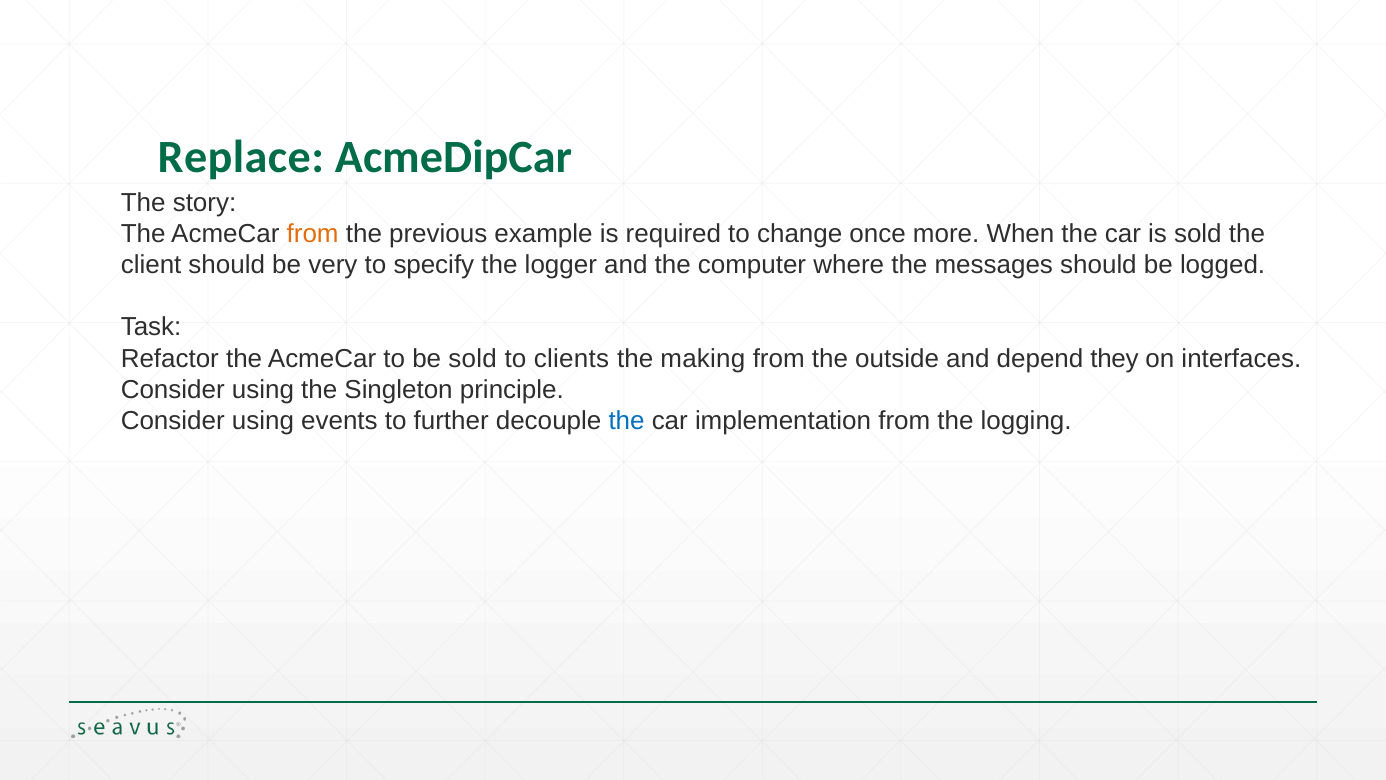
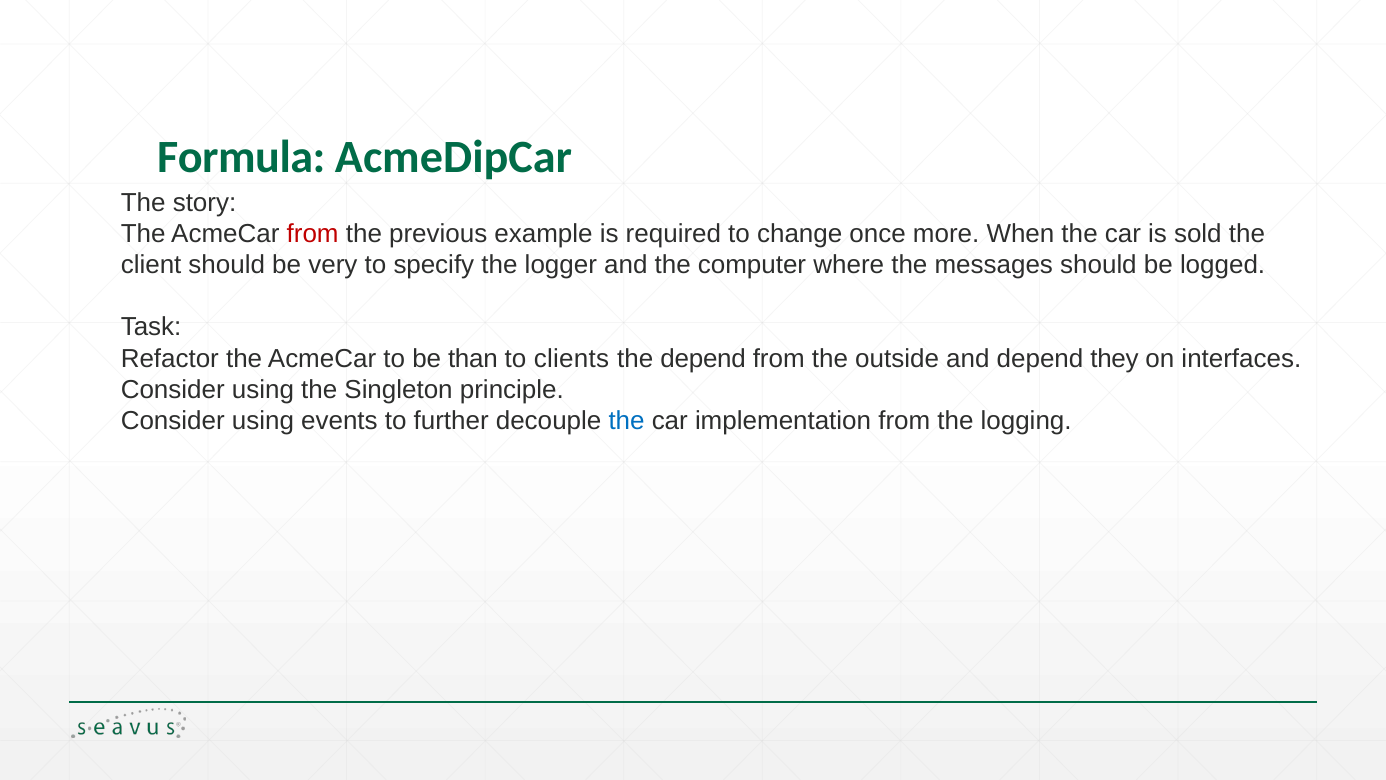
Replace: Replace -> Formula
from at (313, 234) colour: orange -> red
be sold: sold -> than
the making: making -> depend
